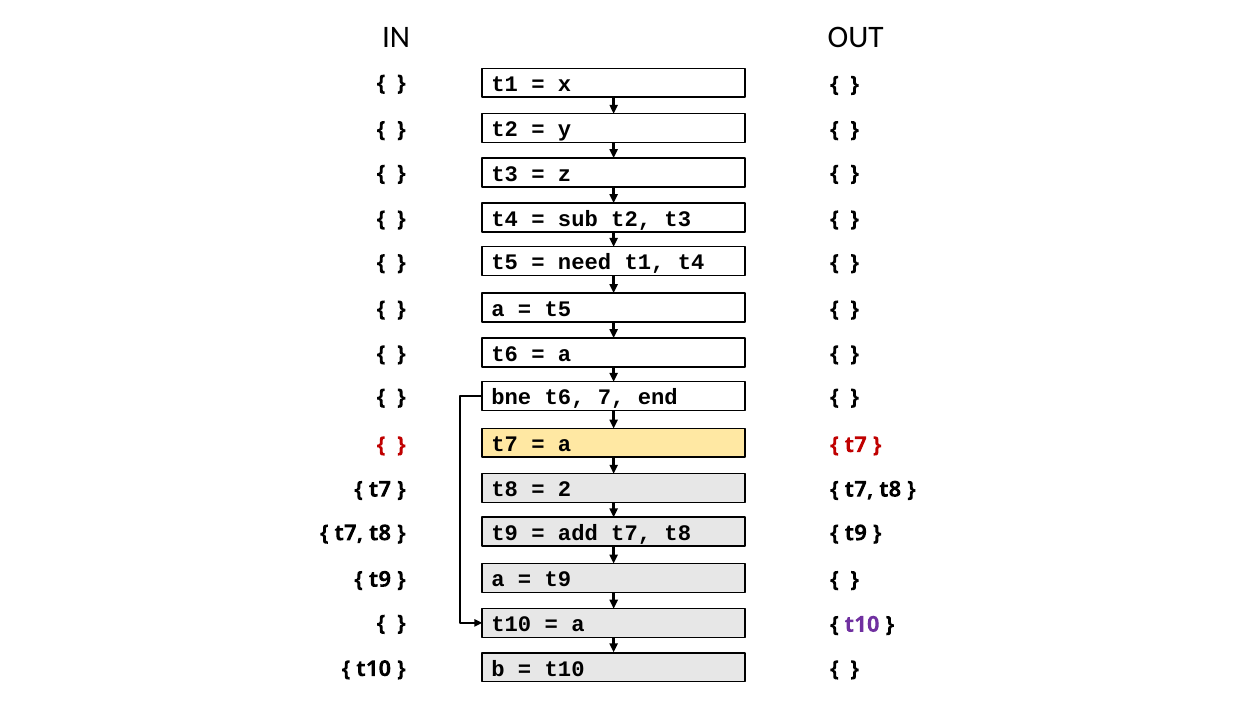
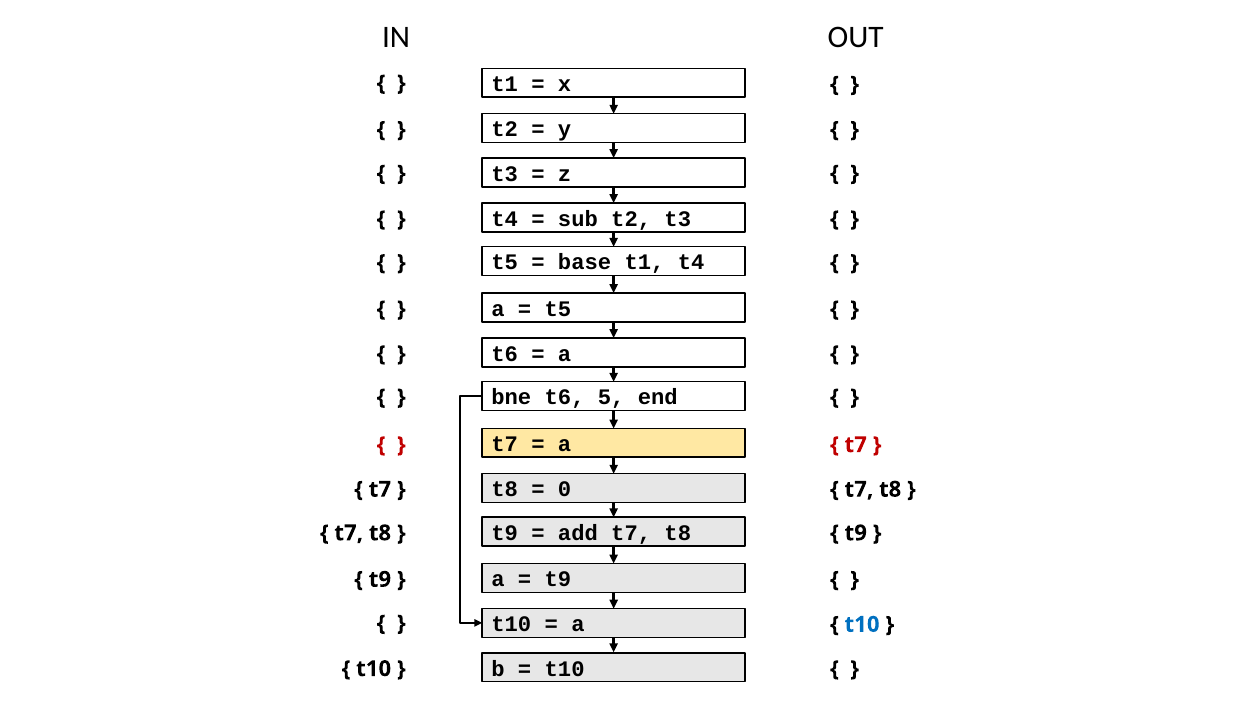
need: need -> base
7: 7 -> 5
2: 2 -> 0
t10 at (862, 624) colour: purple -> blue
